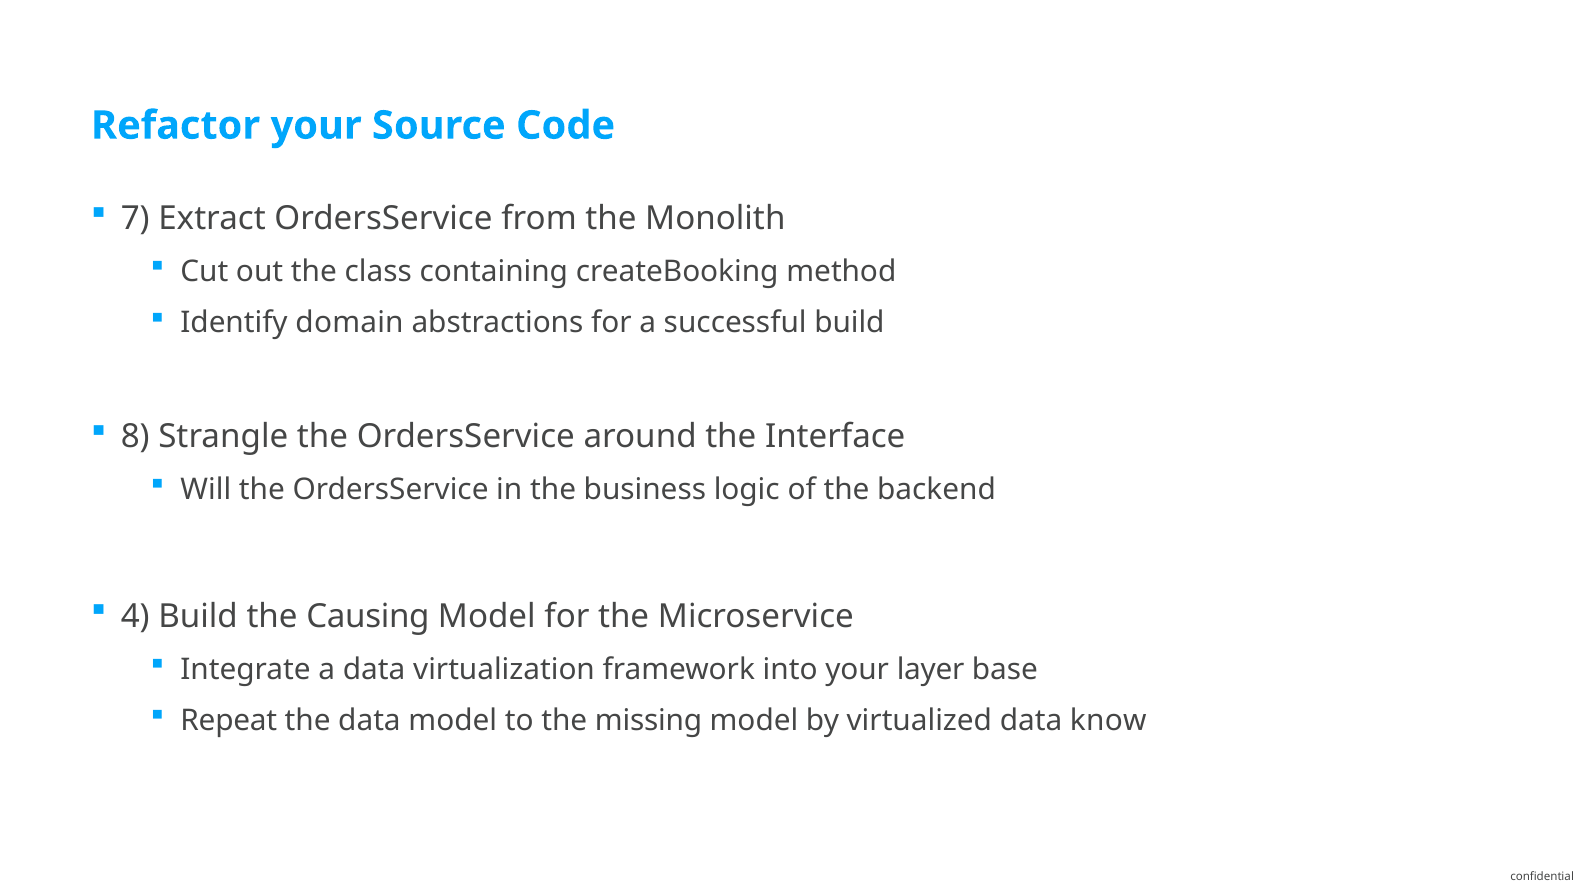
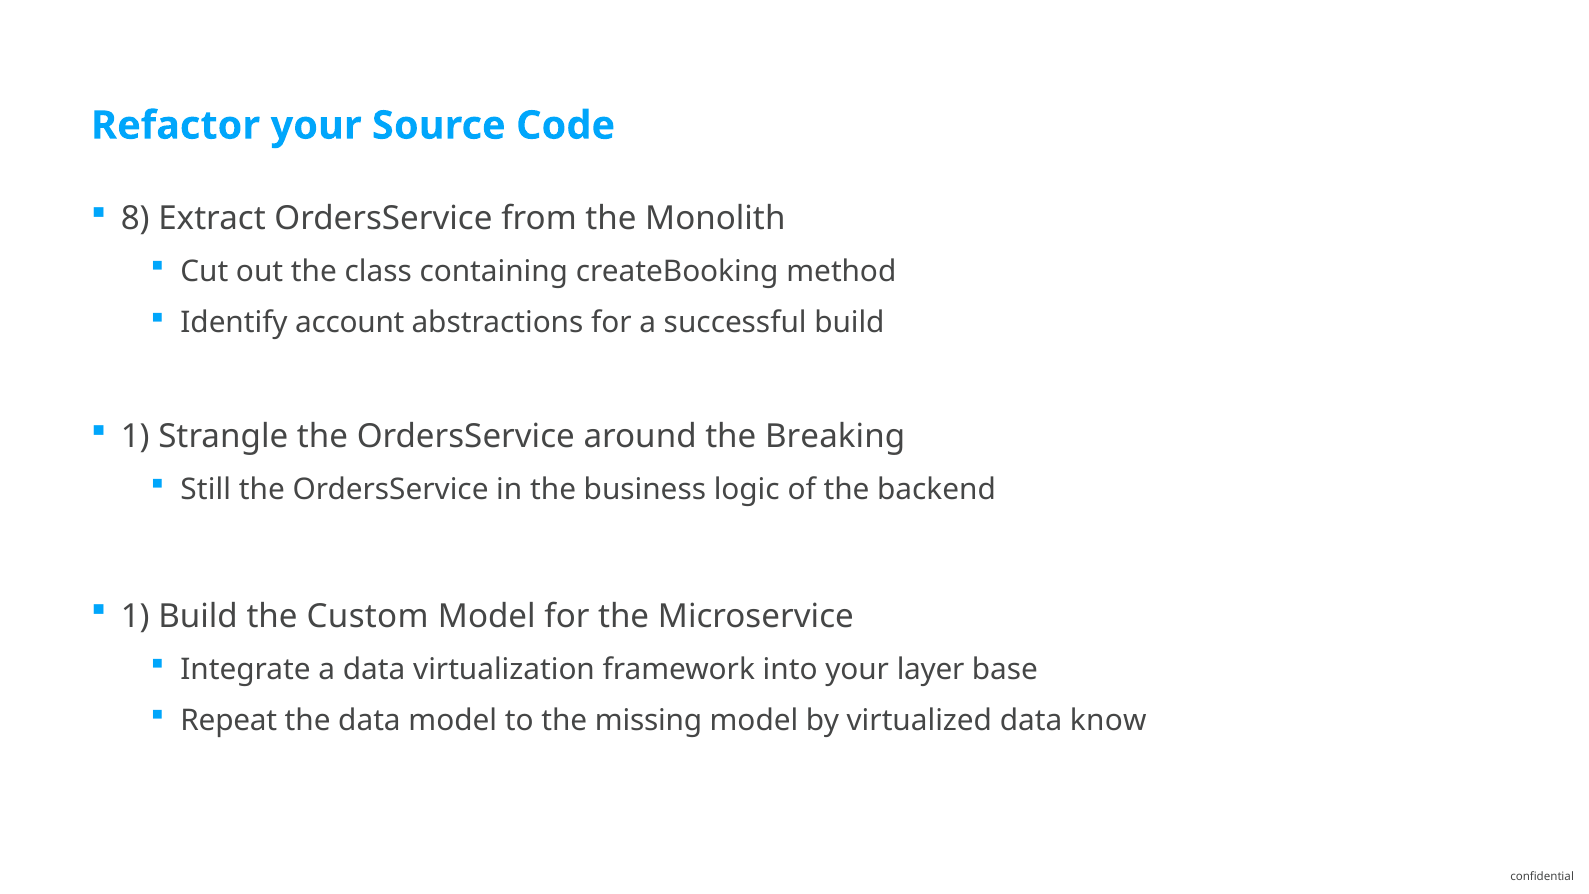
7: 7 -> 8
domain: domain -> account
8 at (135, 437): 8 -> 1
Interface: Interface -> Breaking
Will: Will -> Still
4 at (135, 616): 4 -> 1
Causing: Causing -> Custom
